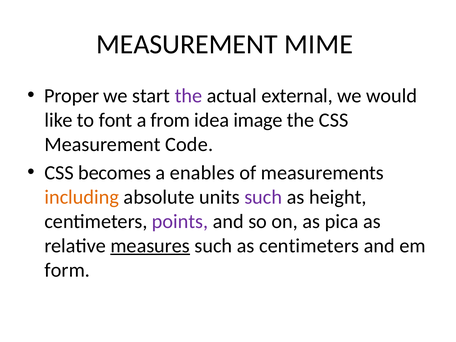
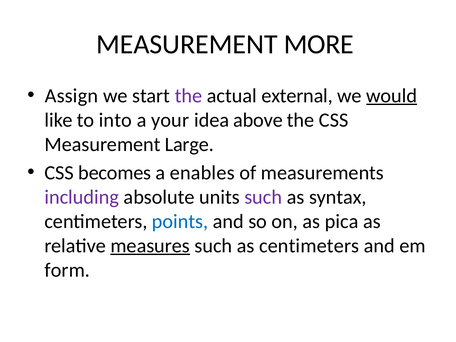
MIME: MIME -> MORE
Proper: Proper -> Assign
would underline: none -> present
font: font -> into
from: from -> your
image: image -> above
Code: Code -> Large
including colour: orange -> purple
height: height -> syntax
points colour: purple -> blue
